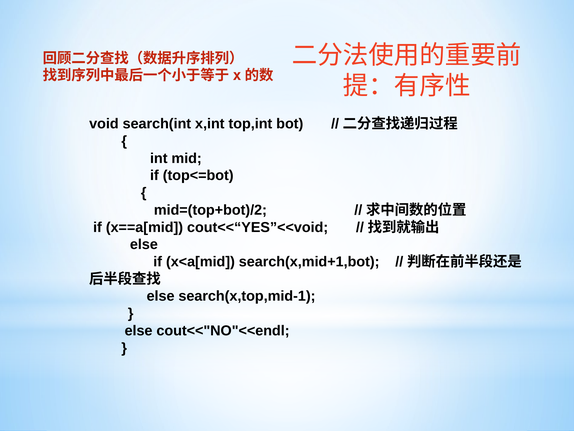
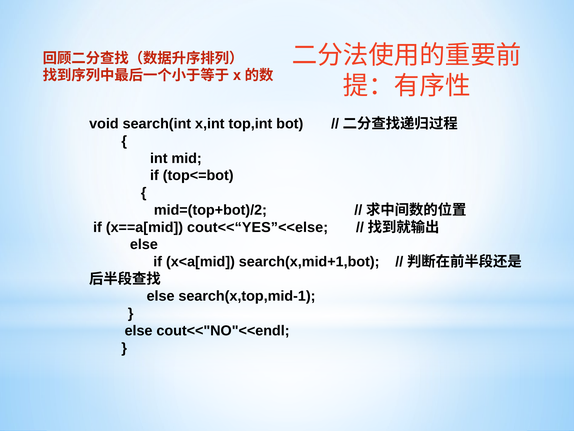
cout<<“YES”<<void: cout<<“YES”<<void -> cout<<“YES”<<else
